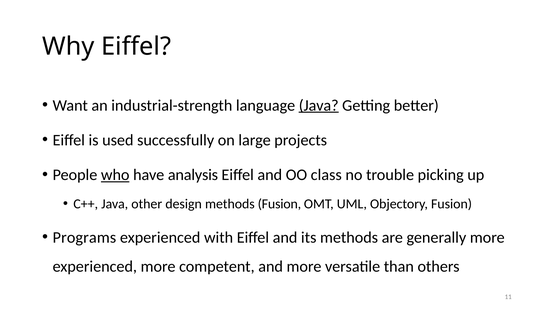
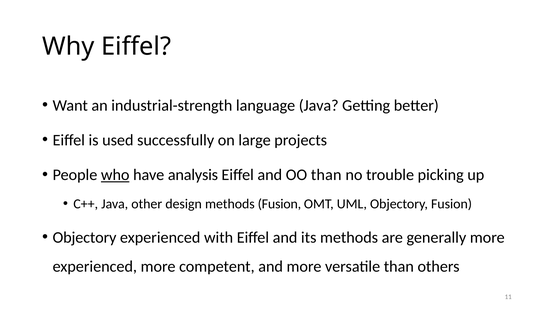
Java at (319, 106) underline: present -> none
OO class: class -> than
Programs at (84, 238): Programs -> Objectory
